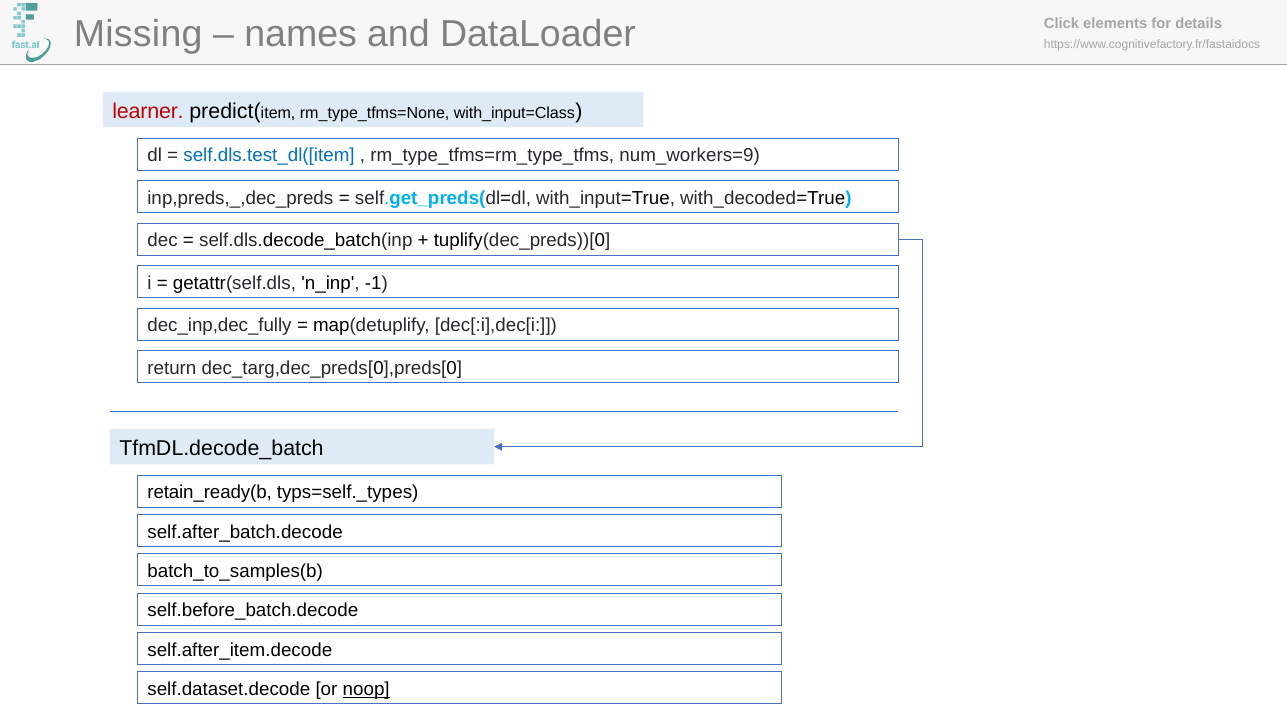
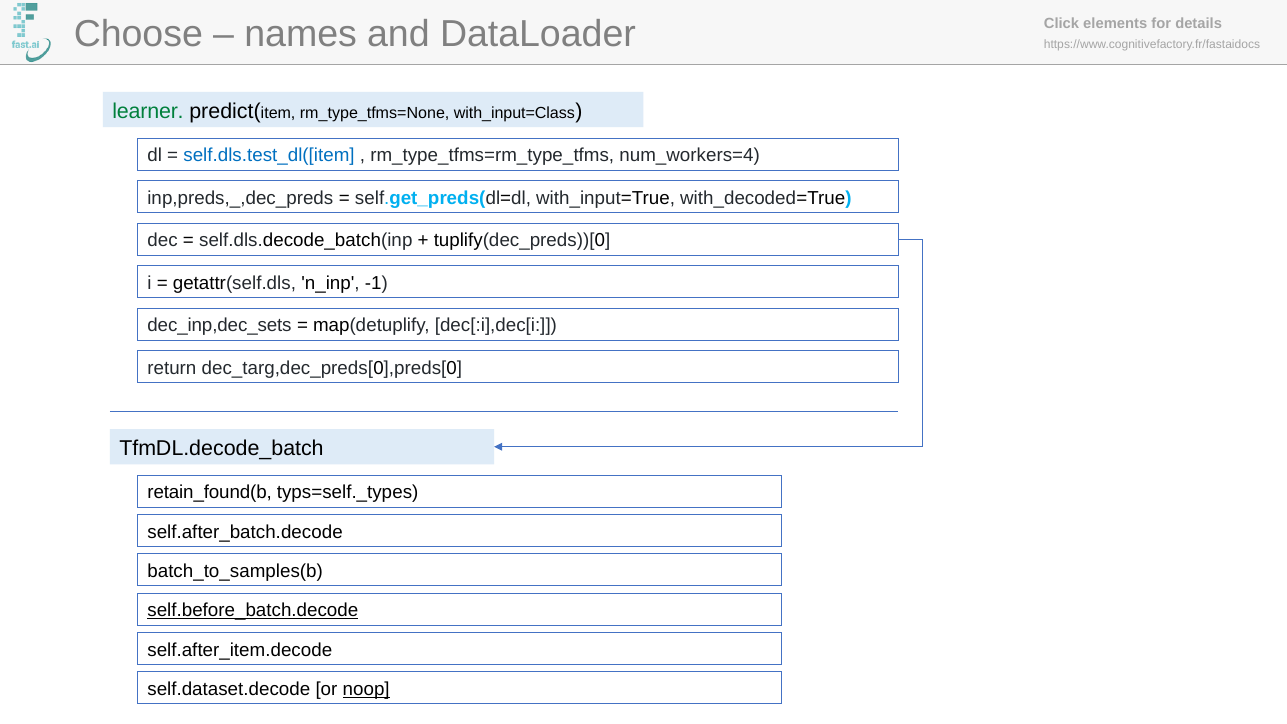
Missing: Missing -> Choose
learner colour: red -> green
num_workers=9: num_workers=9 -> num_workers=4
dec_inp,dec_fully: dec_inp,dec_fully -> dec_inp,dec_sets
retain_ready(b: retain_ready(b -> retain_found(b
self.before_batch.decode underline: none -> present
